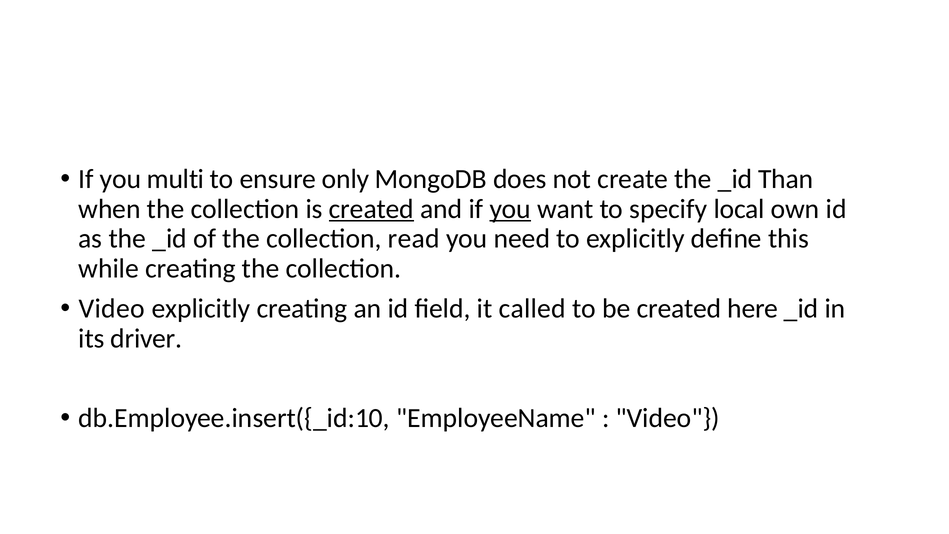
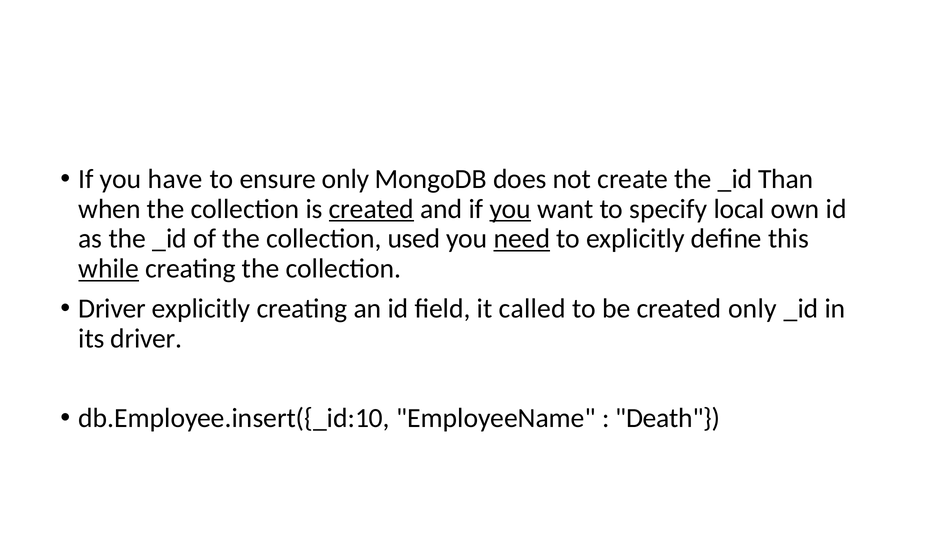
multi: multi -> have
read: read -> used
need underline: none -> present
while underline: none -> present
Video at (112, 308): Video -> Driver
created here: here -> only
Video at (668, 418): Video -> Death
